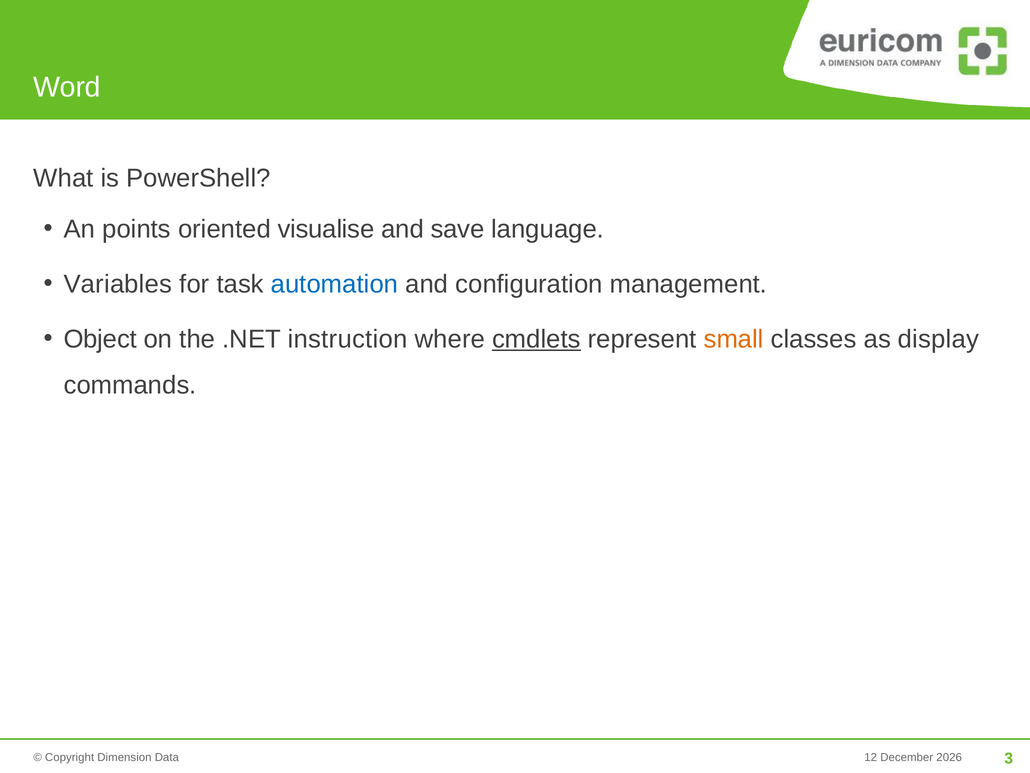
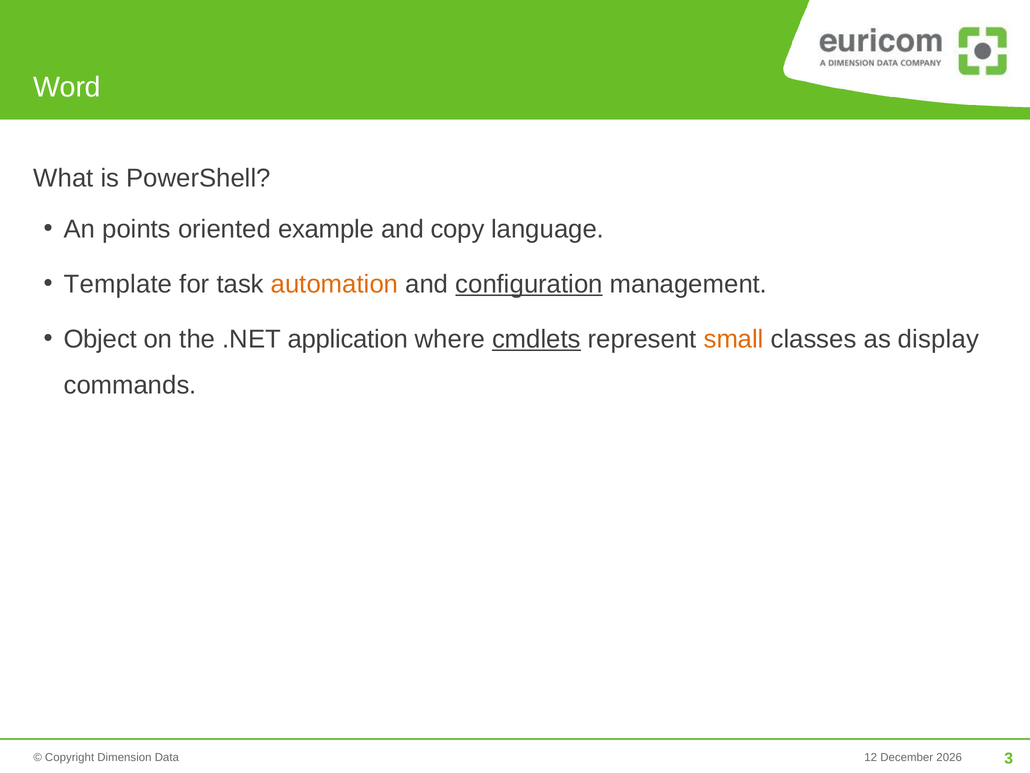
visualise: visualise -> example
save: save -> copy
Variables: Variables -> Template
automation colour: blue -> orange
configuration underline: none -> present
instruction: instruction -> application
